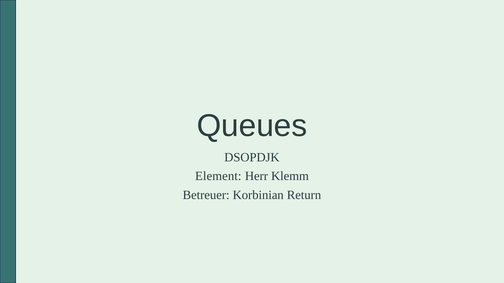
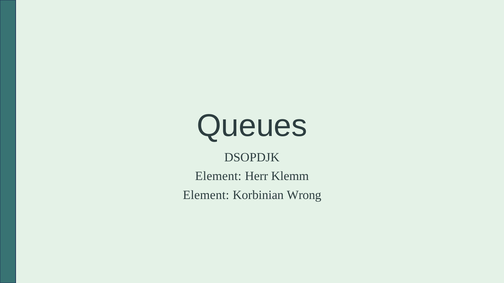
Betreuer at (206, 195): Betreuer -> Element
Return: Return -> Wrong
